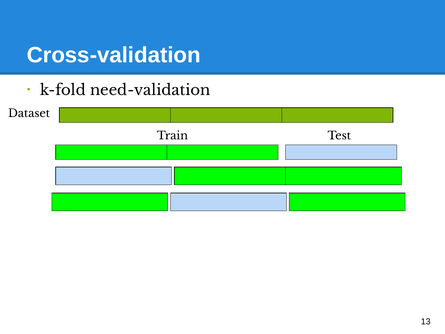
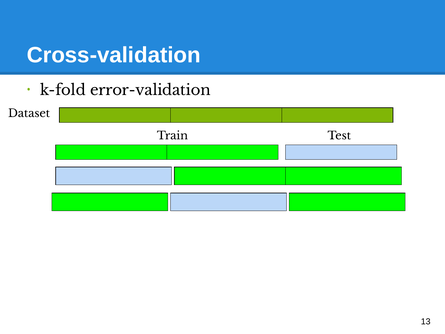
need-validation: need-validation -> error-validation
